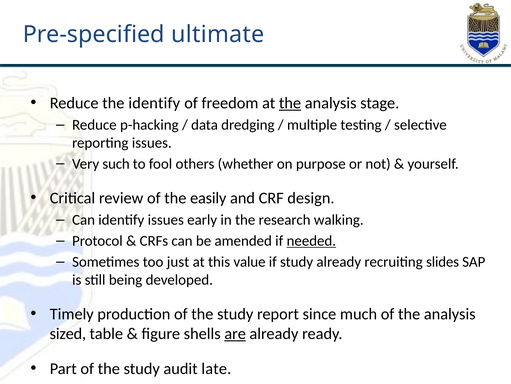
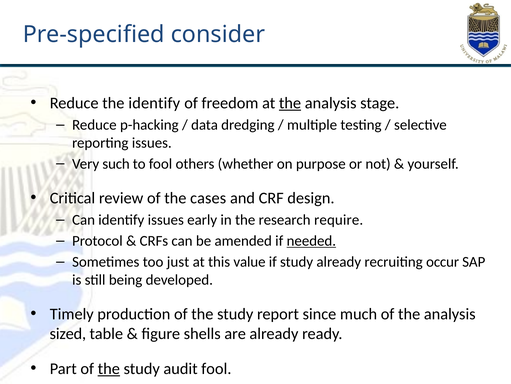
ultimate: ultimate -> consider
easily: easily -> cases
walking: walking -> require
slides: slides -> occur
are underline: present -> none
the at (109, 368) underline: none -> present
audit late: late -> fool
